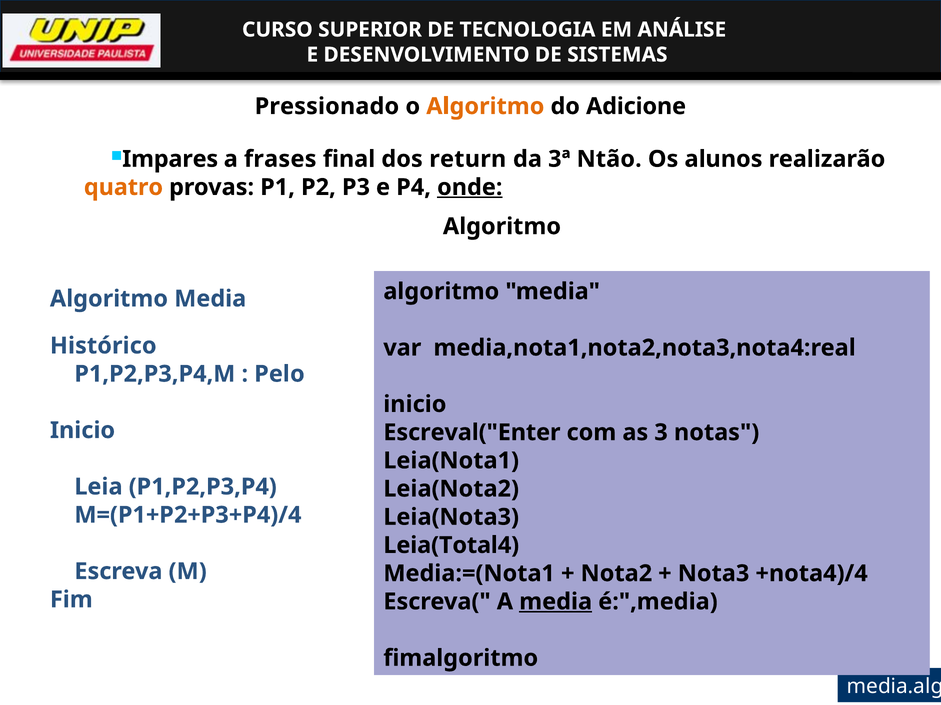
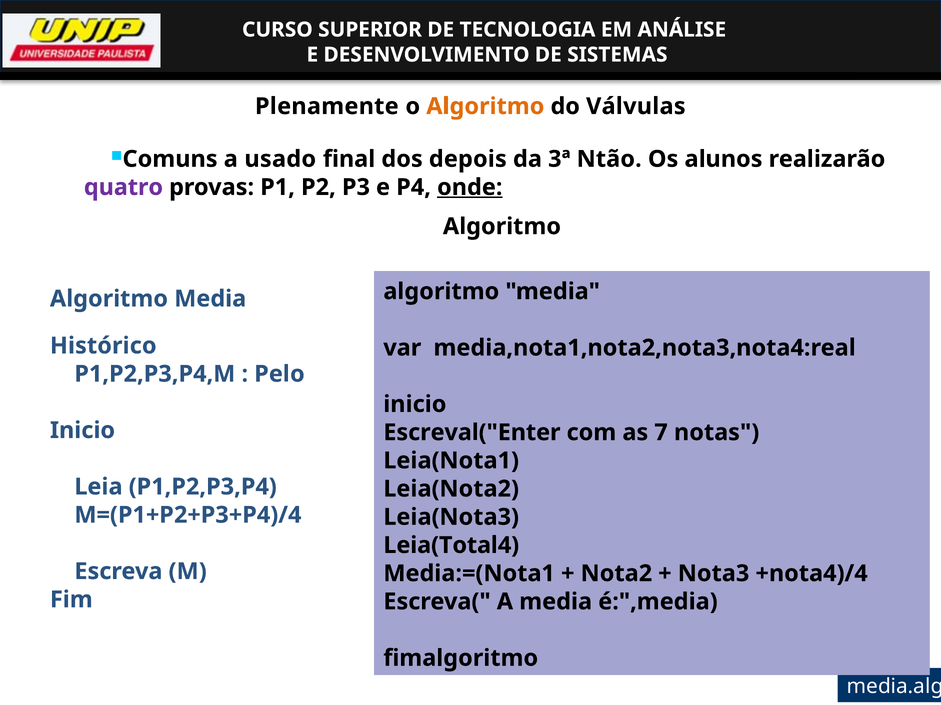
Pressionado: Pressionado -> Plenamente
Adicione: Adicione -> Válvulas
Impares: Impares -> Comuns
frases: frases -> usado
return: return -> depois
quatro colour: orange -> purple
3: 3 -> 7
media at (556, 602) underline: present -> none
